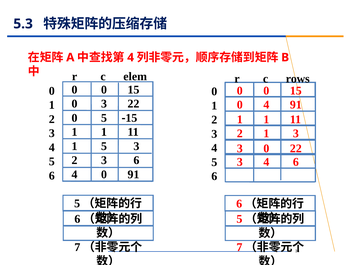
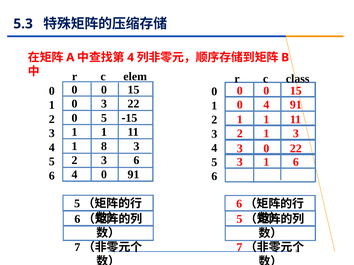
rows: rows -> class
1 5: 5 -> 8
4 at (266, 162): 4 -> 1
